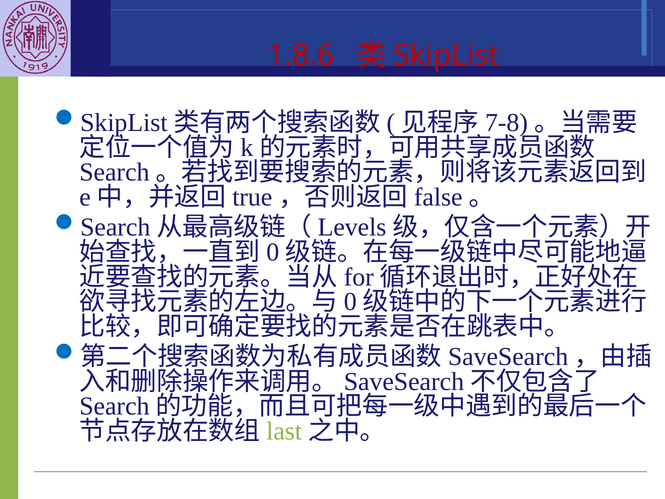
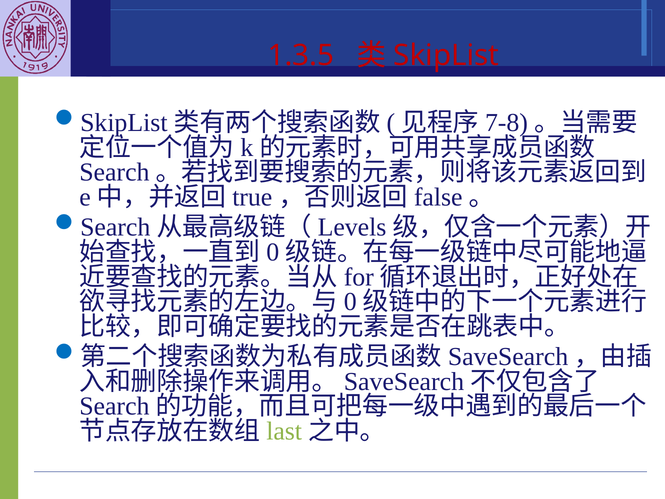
1.8.6: 1.8.6 -> 1.3.5
